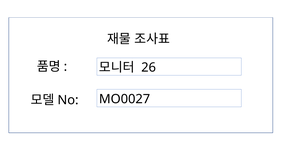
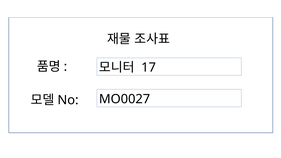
26: 26 -> 17
